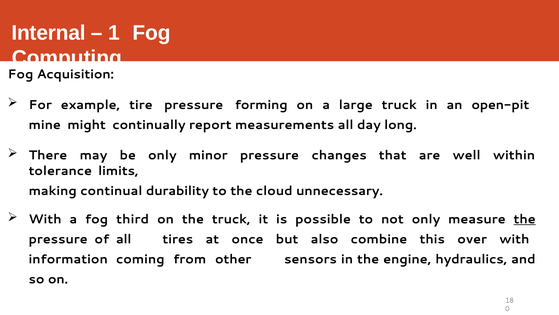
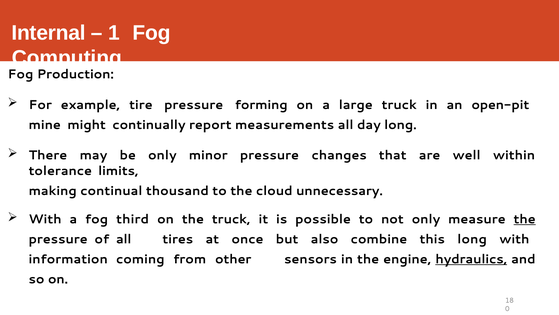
Acquisition: Acquisition -> Production
durability: durability -> thousand
this over: over -> long
hydraulics underline: none -> present
